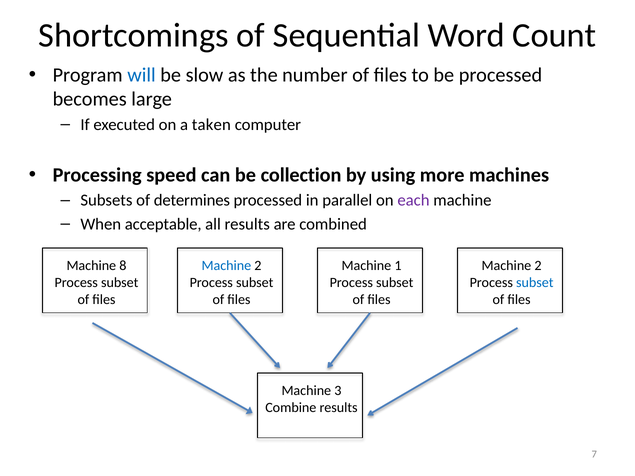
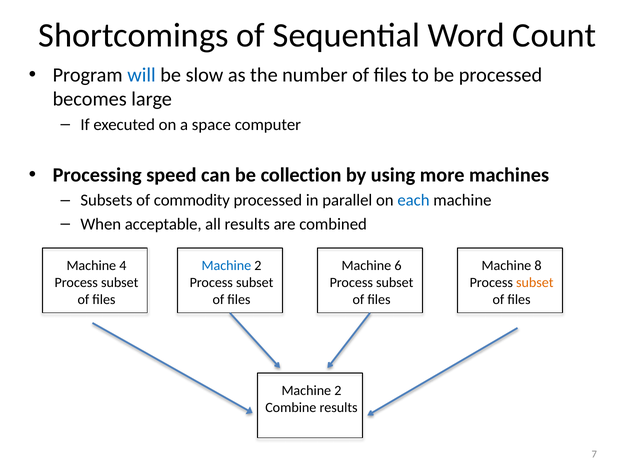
taken: taken -> space
determines: determines -> commodity
each colour: purple -> blue
8: 8 -> 4
1: 1 -> 6
2 at (538, 266): 2 -> 8
subset at (535, 283) colour: blue -> orange
3 at (338, 391): 3 -> 2
